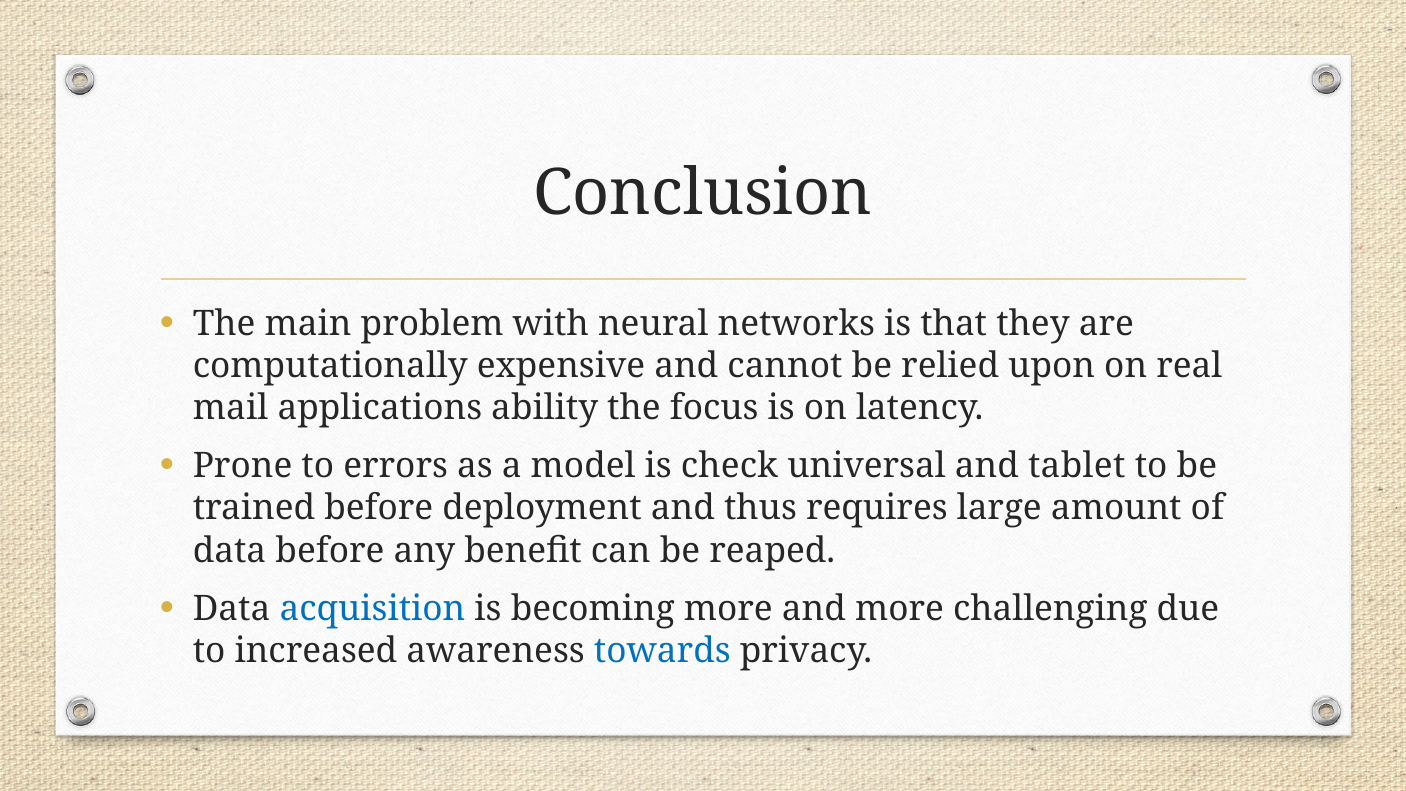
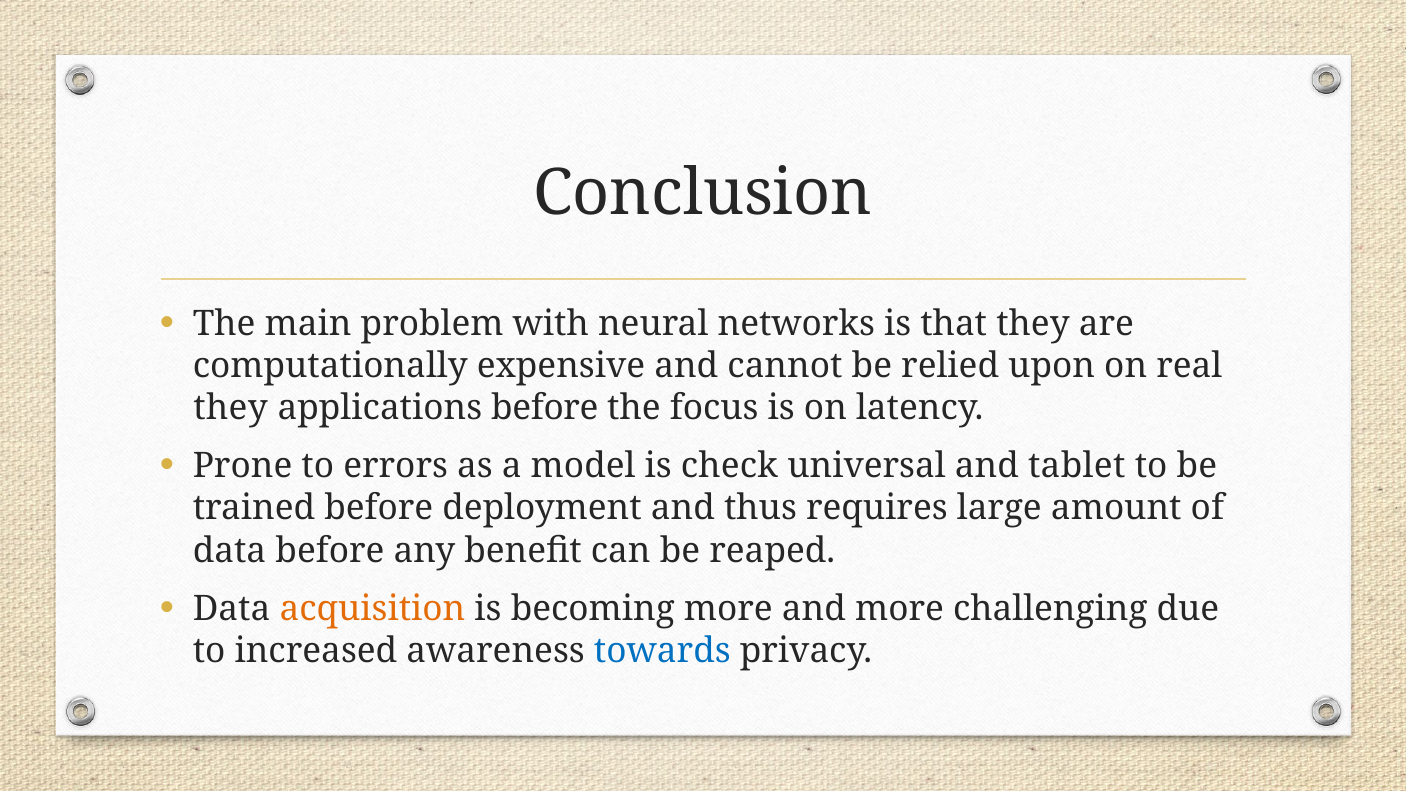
mail at (231, 408): mail -> they
applications ability: ability -> before
acquisition colour: blue -> orange
